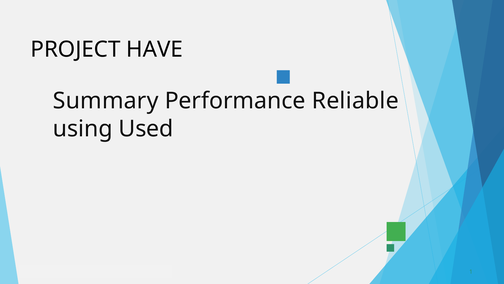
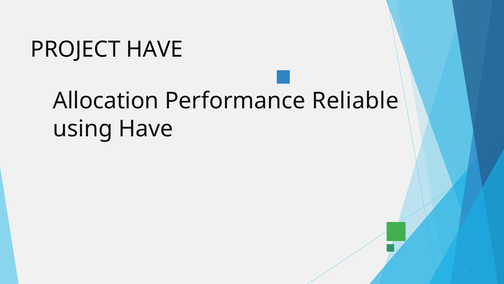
Summary: Summary -> Allocation
using Used: Used -> Have
